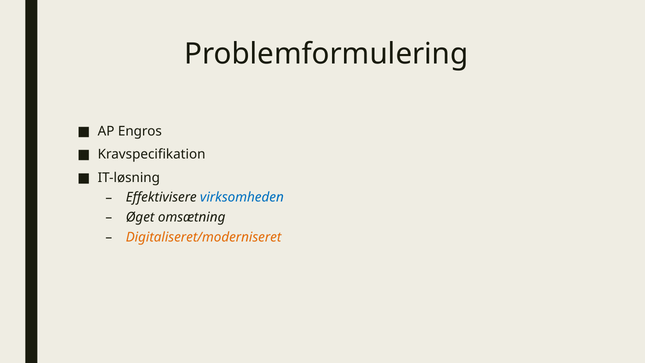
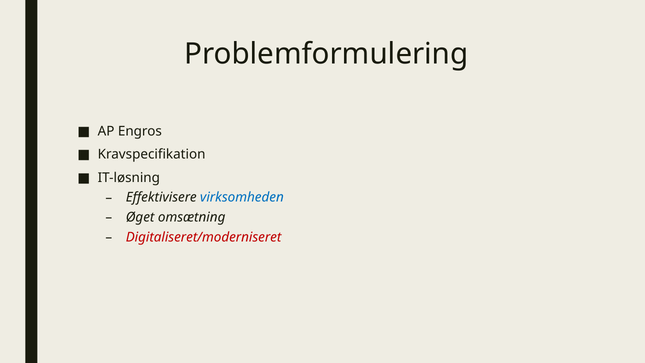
Digitaliseret/moderniseret colour: orange -> red
